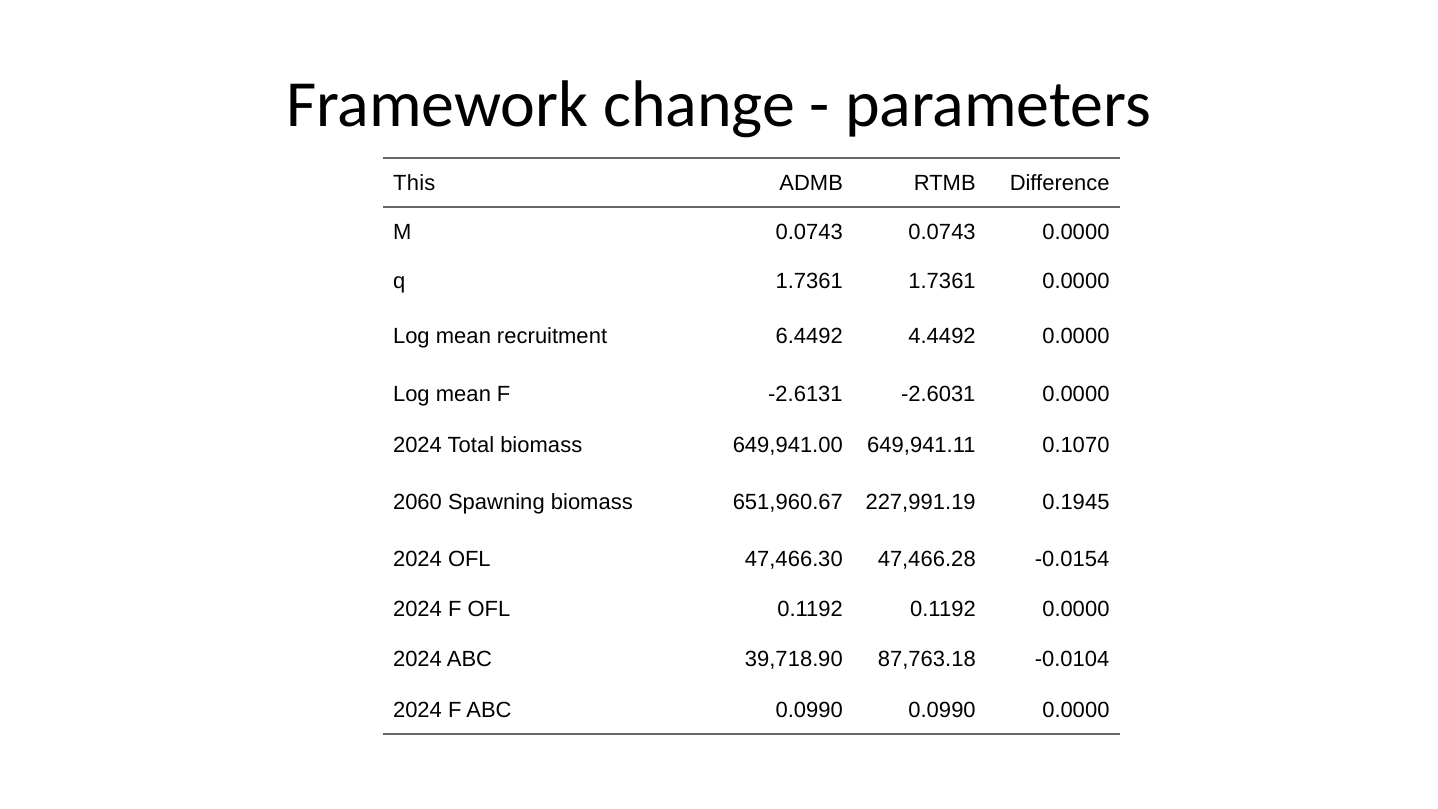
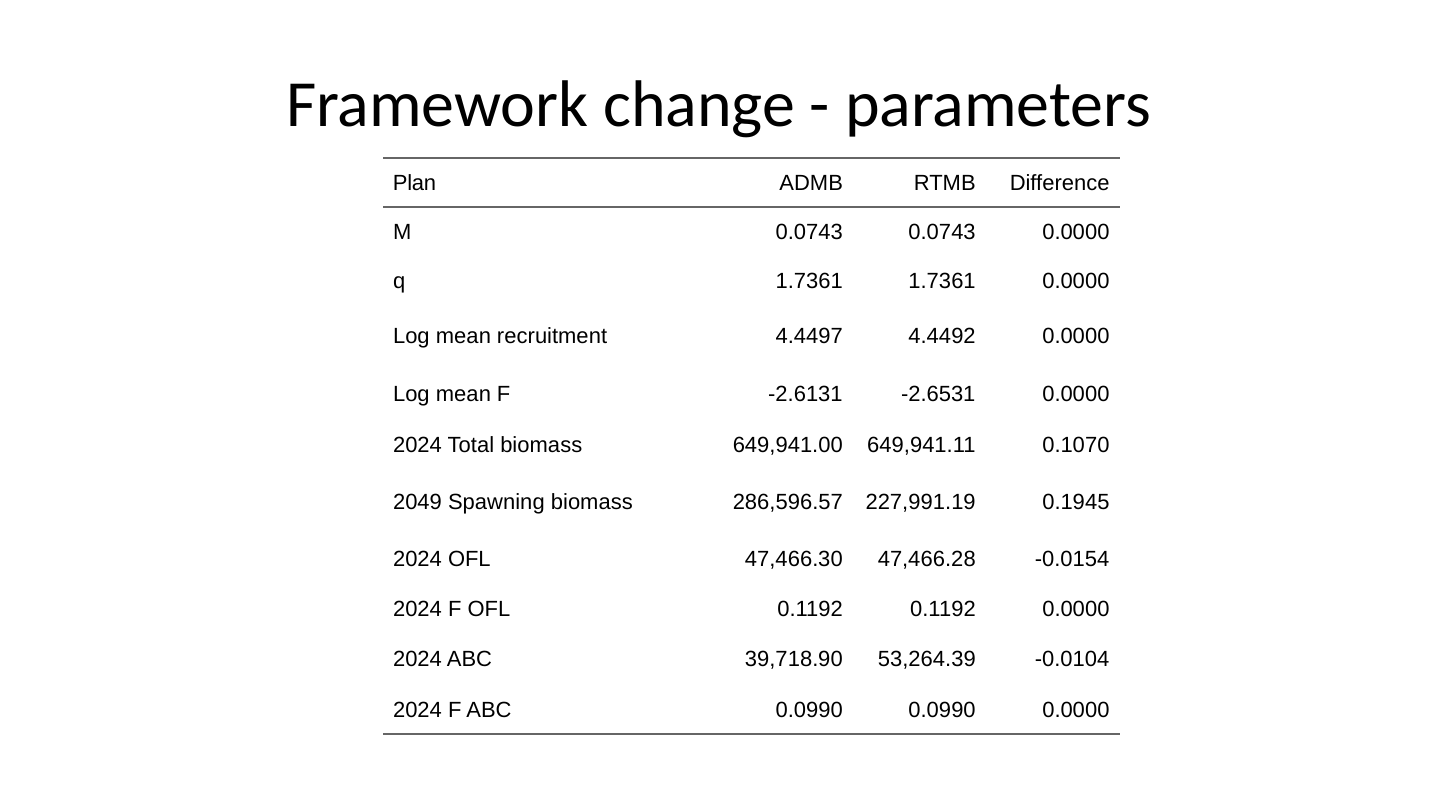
This: This -> Plan
6.4492: 6.4492 -> 4.4497
-2.6031: -2.6031 -> -2.6531
2060: 2060 -> 2049
651,960.67: 651,960.67 -> 286,596.57
87,763.18: 87,763.18 -> 53,264.39
